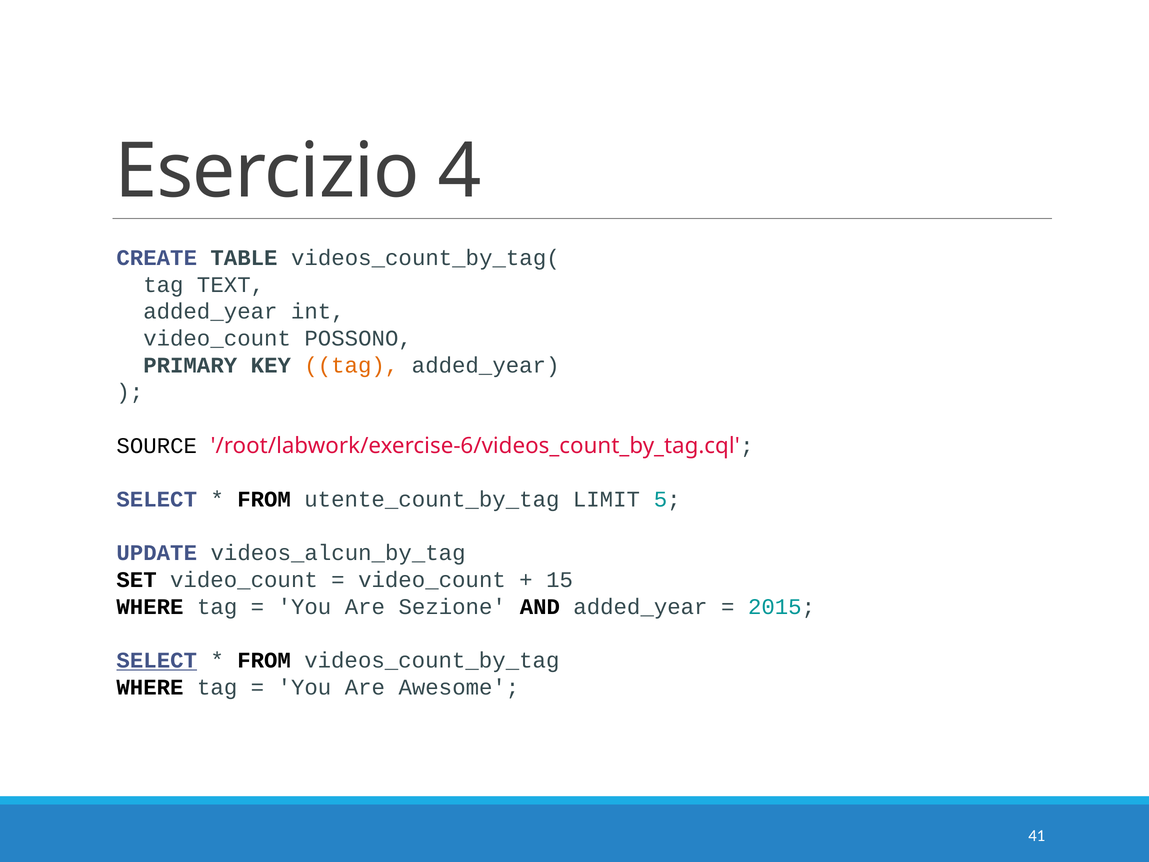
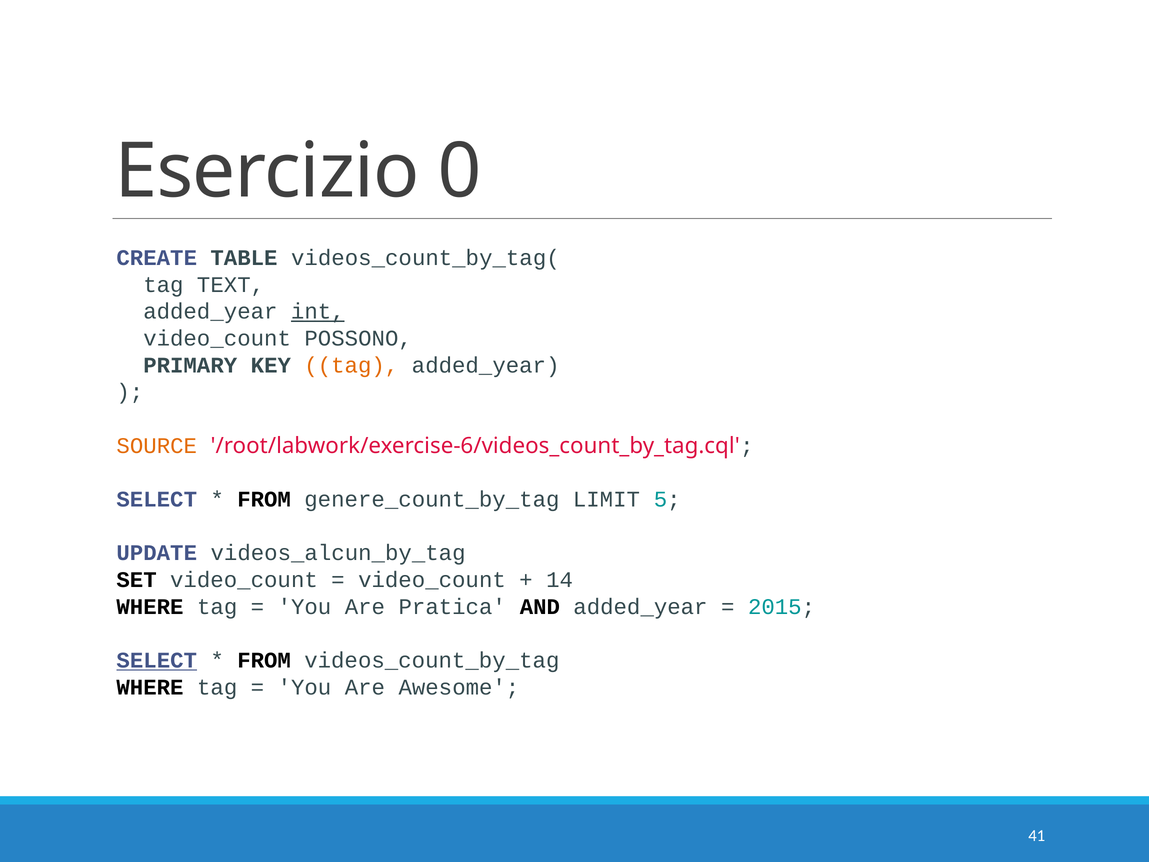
4: 4 -> 0
int underline: none -> present
SOURCE colour: black -> orange
utente_count_by_tag: utente_count_by_tag -> genere_count_by_tag
15: 15 -> 14
Sezione: Sezione -> Pratica
